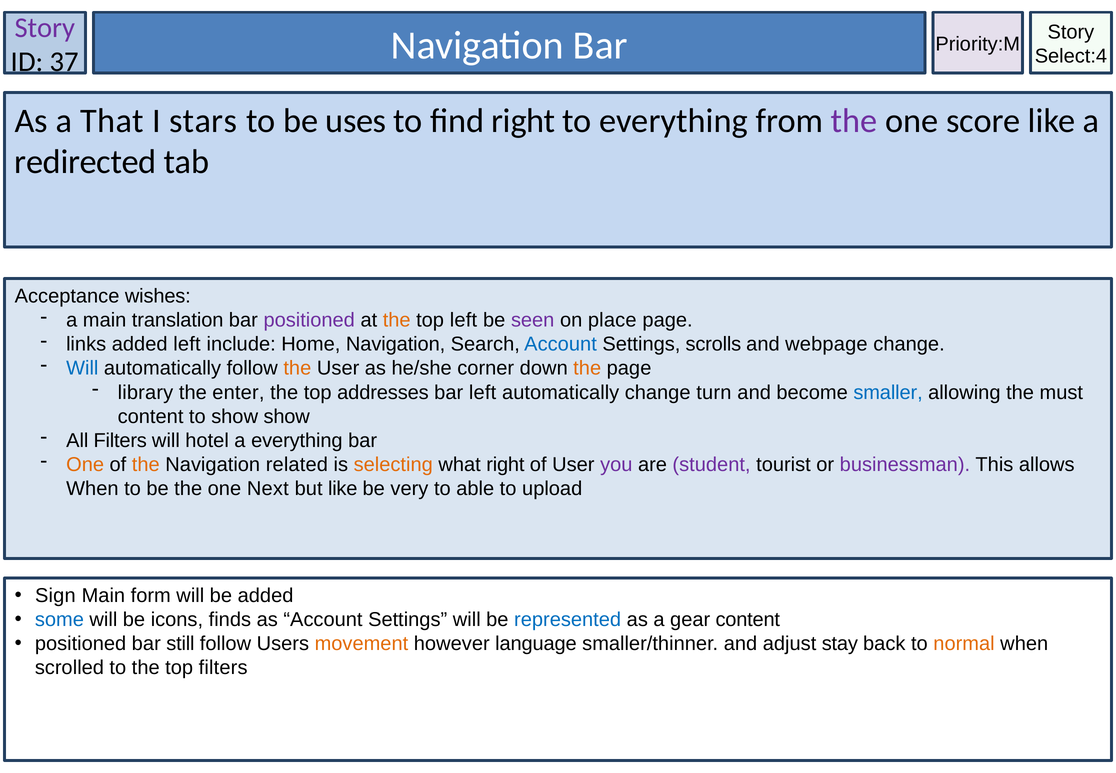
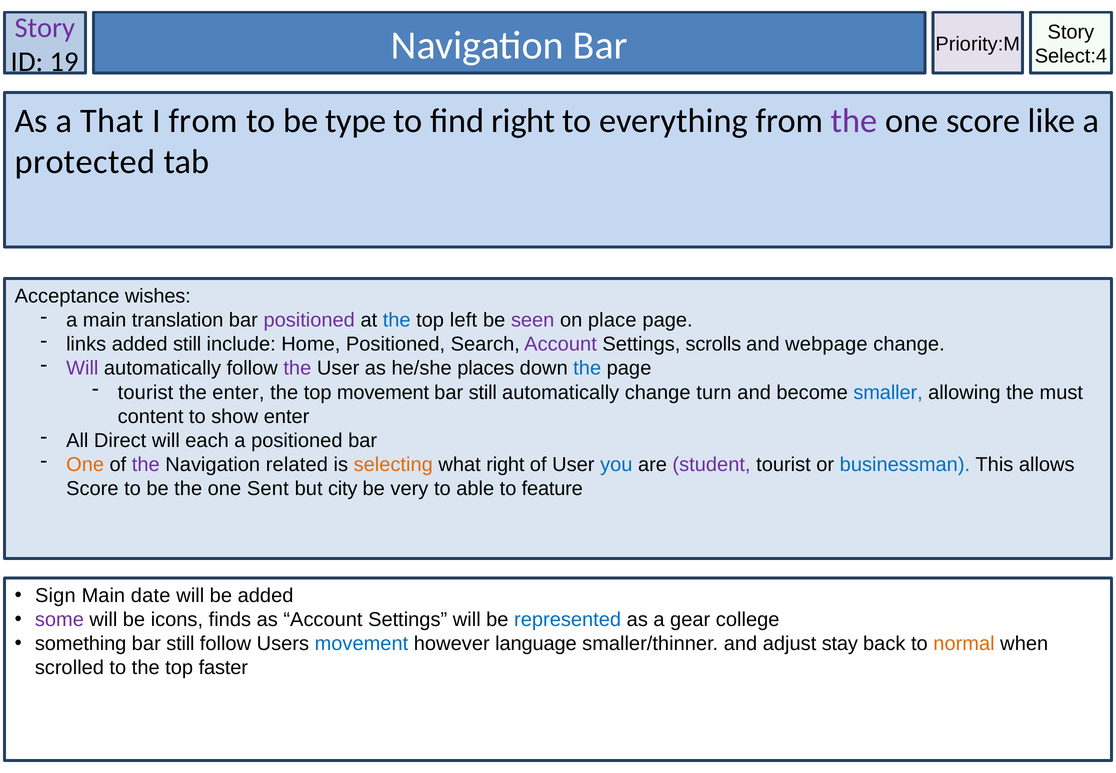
37: 37 -> 19
I stars: stars -> from
uses: uses -> type
redirected: redirected -> protected
the at (397, 320) colour: orange -> blue
added left: left -> still
Home Navigation: Navigation -> Positioned
Account at (561, 344) colour: blue -> purple
Will at (82, 368) colour: blue -> purple
the at (297, 368) colour: orange -> purple
corner: corner -> places
the at (587, 368) colour: orange -> blue
library at (145, 392): library -> tourist
top addresses: addresses -> movement
left at (483, 392): left -> still
show show: show -> enter
All Filters: Filters -> Direct
hotel: hotel -> each
a everything: everything -> positioned
the at (146, 464) colour: orange -> purple
you colour: purple -> blue
businessman colour: purple -> blue
When at (92, 488): When -> Score
Next: Next -> Sent
but like: like -> city
upload: upload -> feature
form: form -> date
some colour: blue -> purple
gear content: content -> college
positioned at (81, 643): positioned -> something
movement at (361, 643) colour: orange -> blue
top filters: filters -> faster
